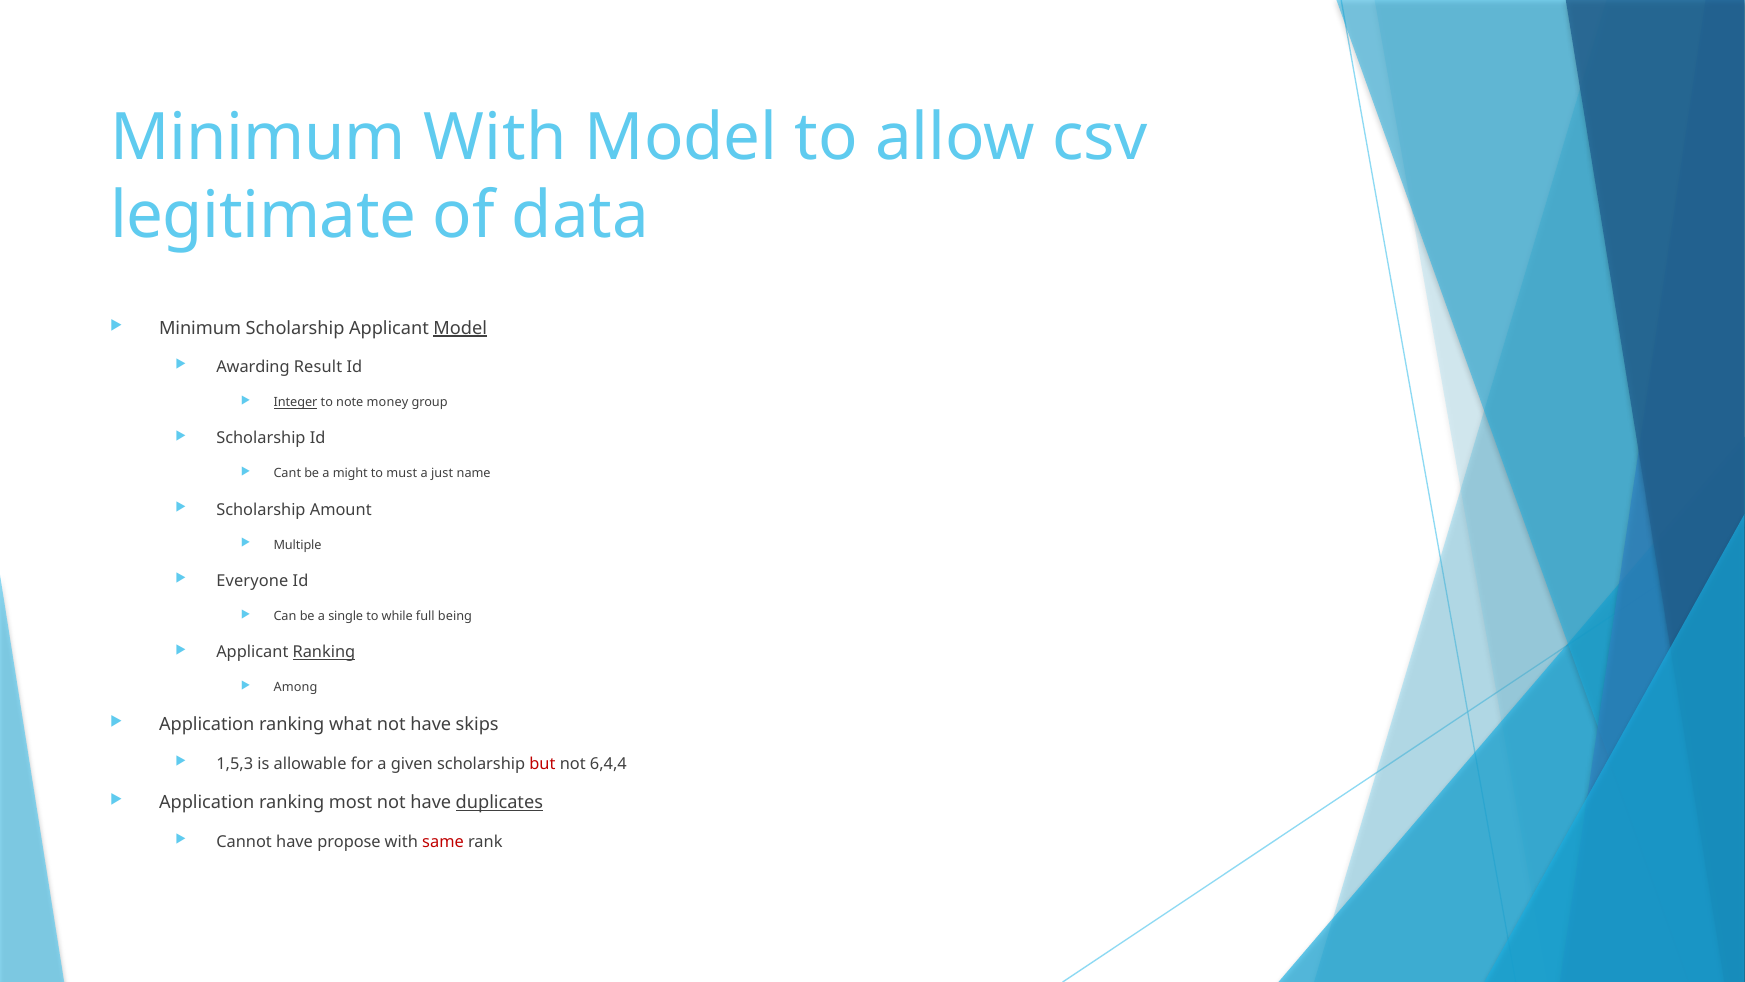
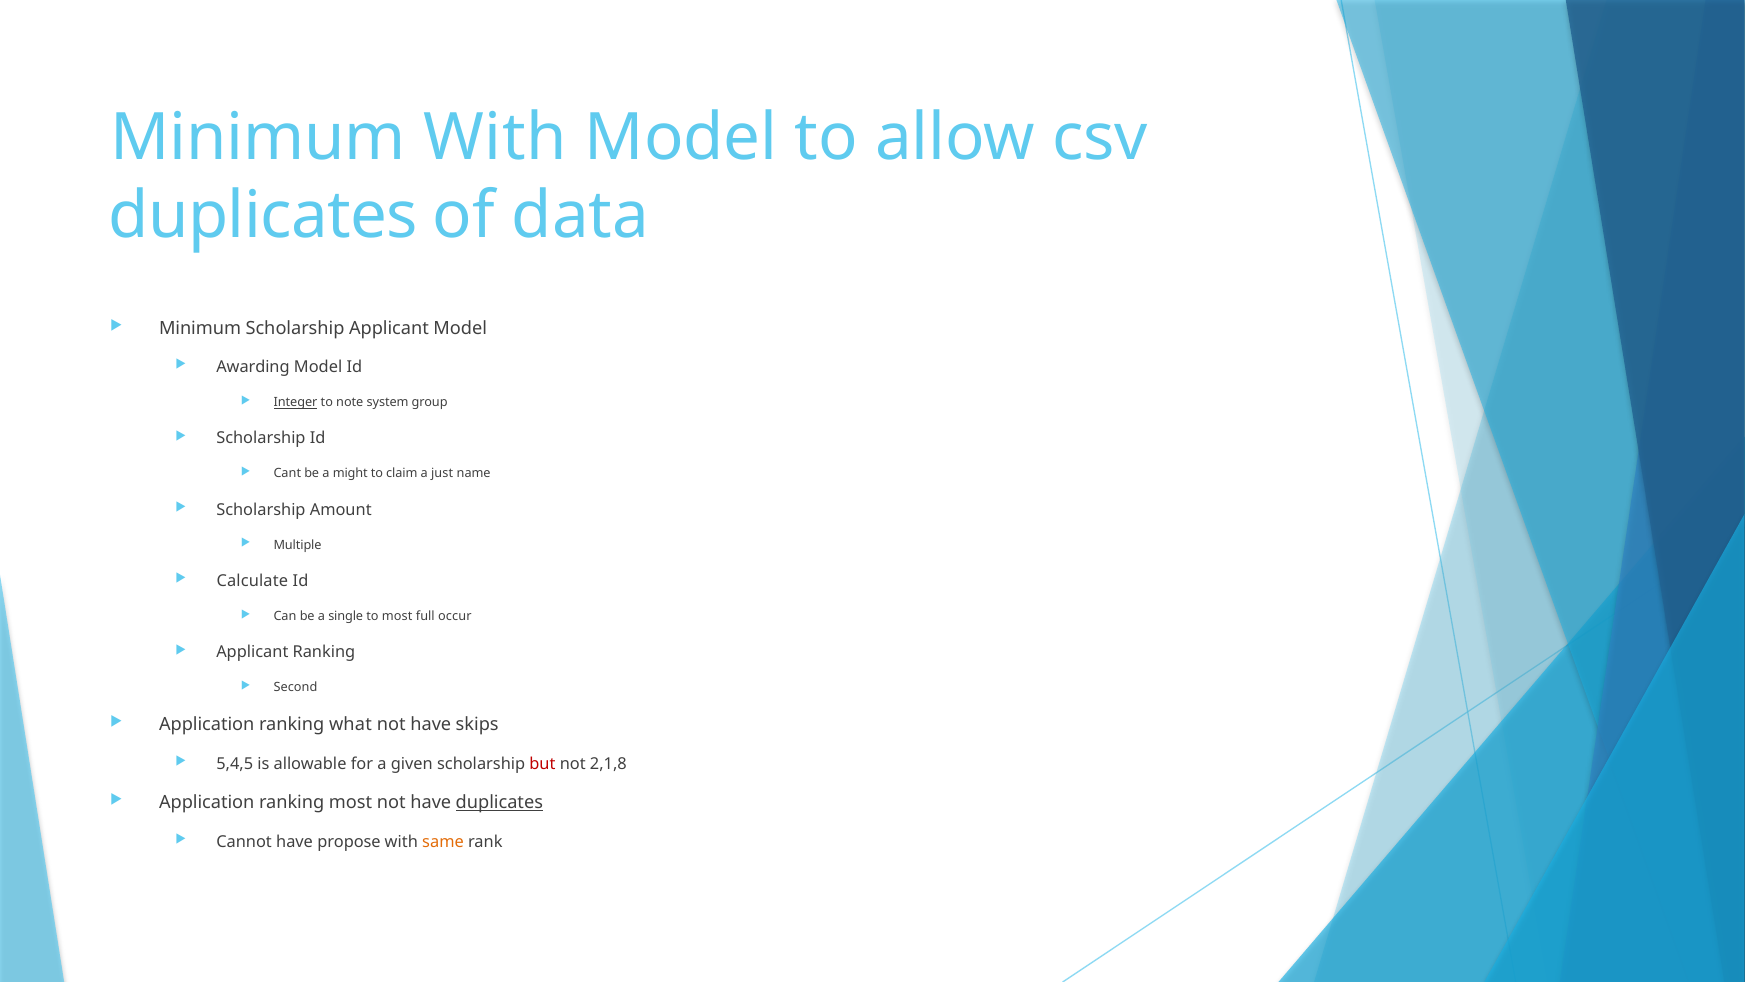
legitimate at (263, 216): legitimate -> duplicates
Model at (460, 328) underline: present -> none
Awarding Result: Result -> Model
money: money -> system
must: must -> claim
Everyone: Everyone -> Calculate
to while: while -> most
being: being -> occur
Ranking at (324, 652) underline: present -> none
Among: Among -> Second
1,5,3: 1,5,3 -> 5,4,5
6,4,4: 6,4,4 -> 2,1,8
same colour: red -> orange
